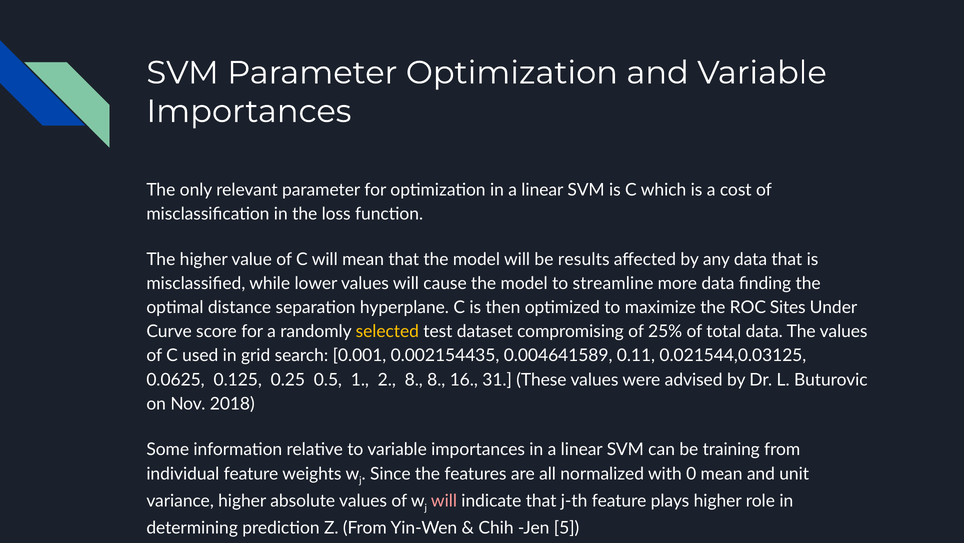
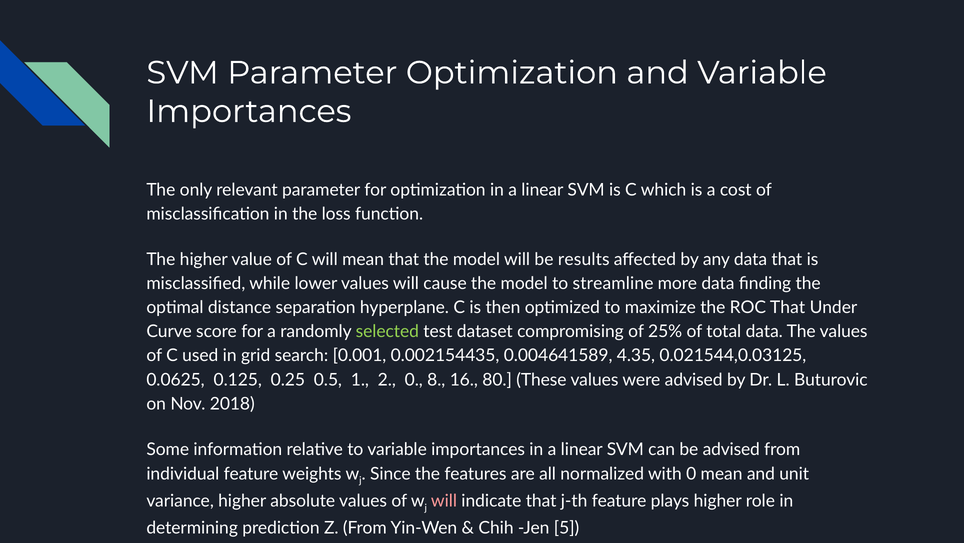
ROC Sites: Sites -> That
selected colour: yellow -> light green
0.11: 0.11 -> 4.35
2 8: 8 -> 0
31: 31 -> 80
be training: training -> advised
